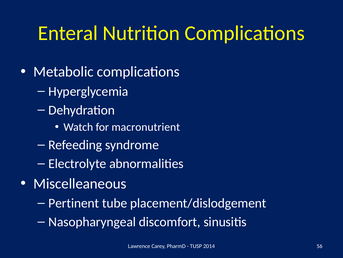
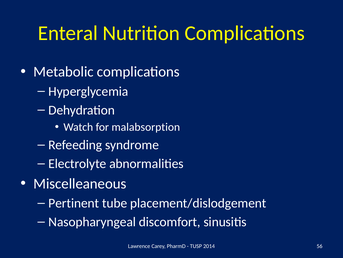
macronutrient: macronutrient -> malabsorption
